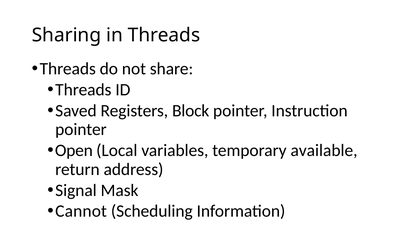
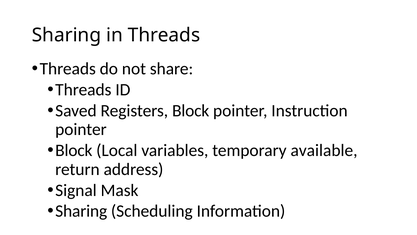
Open at (74, 150): Open -> Block
Cannot at (81, 211): Cannot -> Sharing
